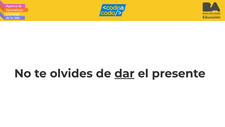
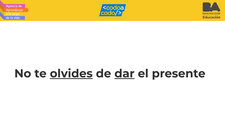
olvides underline: none -> present
